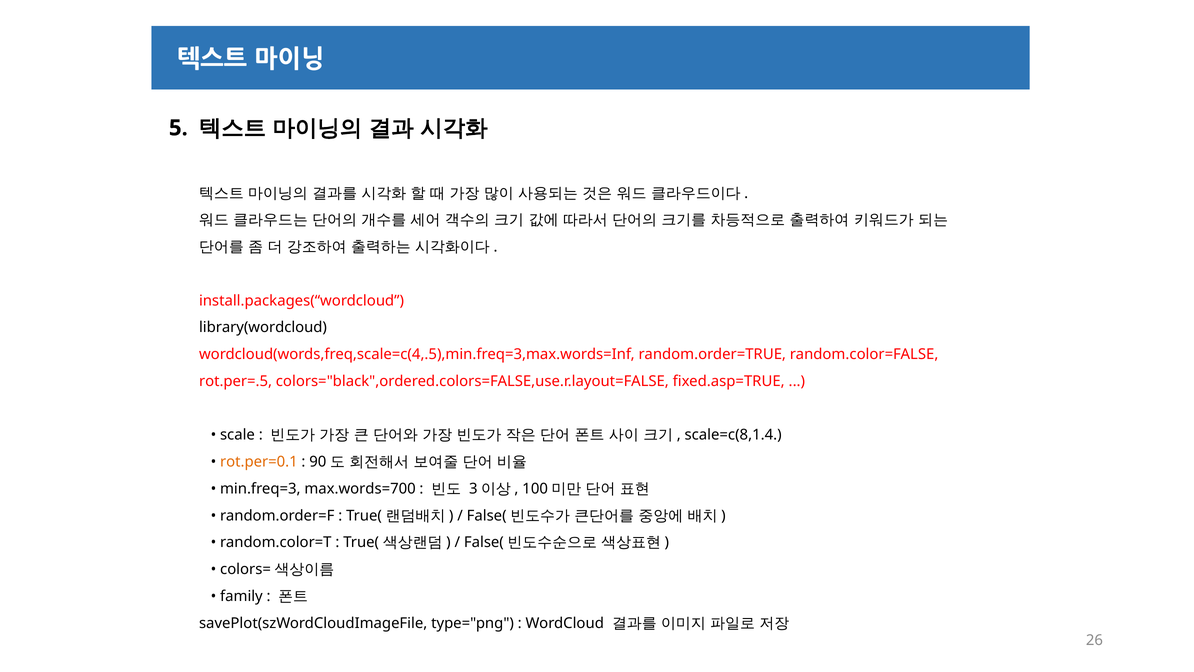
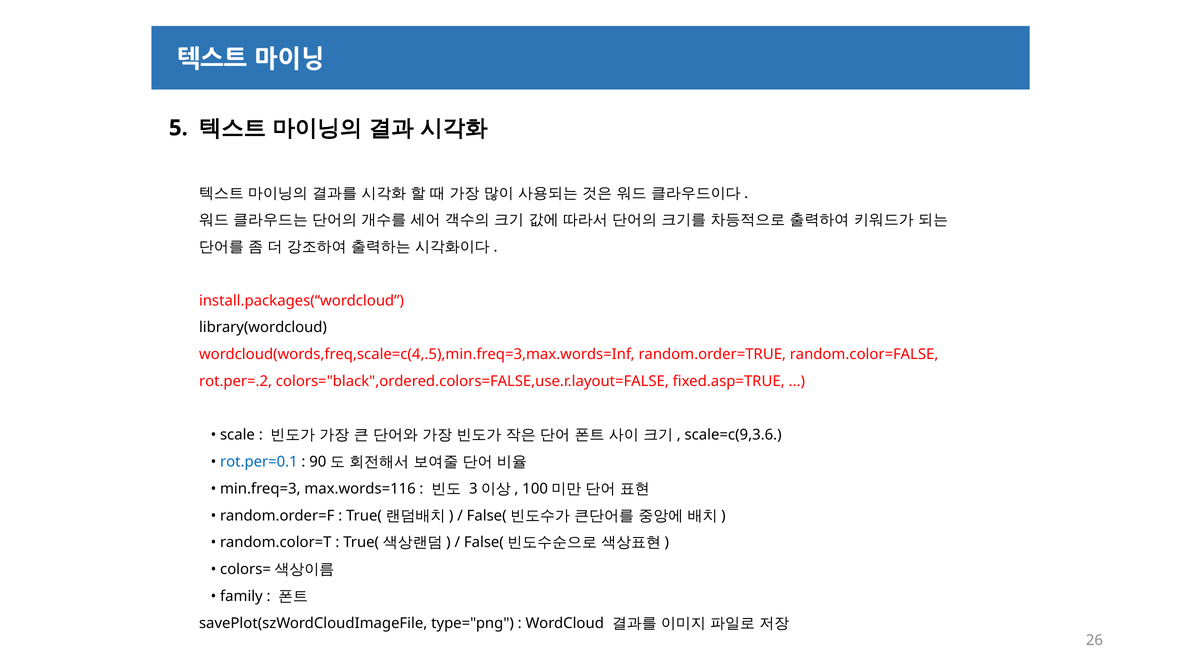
rot.per=.5: rot.per=.5 -> rot.per=.2
scale=c(8,1.4: scale=c(8,1.4 -> scale=c(9,3.6
rot.per=0.1 colour: orange -> blue
max.words=700: max.words=700 -> max.words=116
